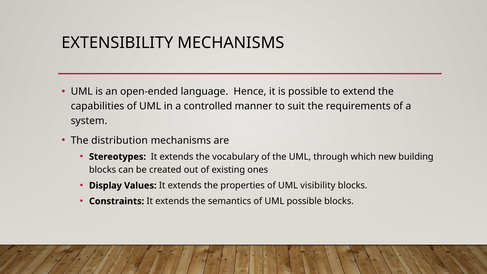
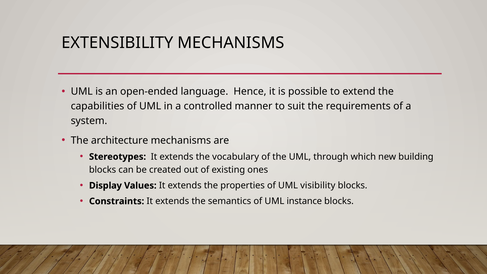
distribution: distribution -> architecture
UML possible: possible -> instance
